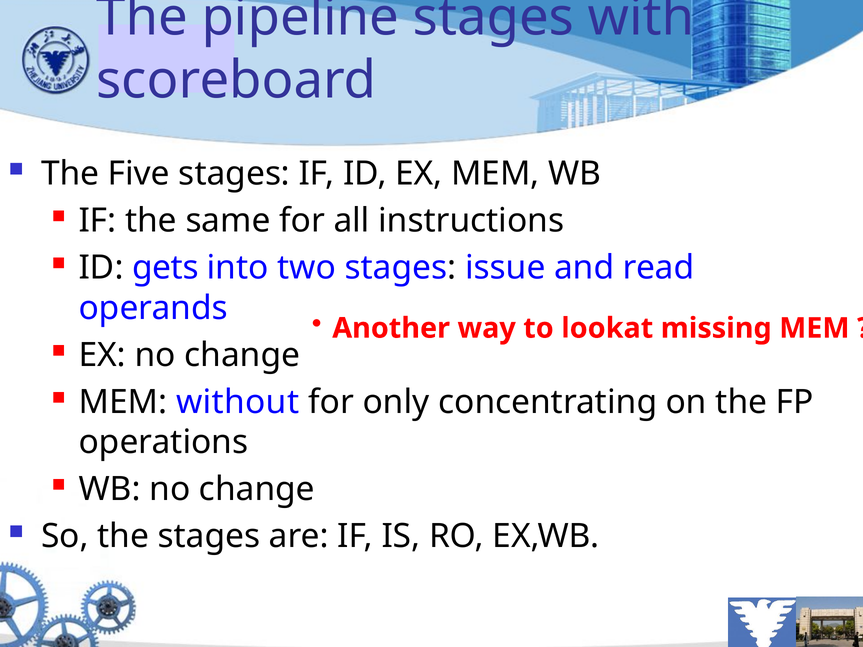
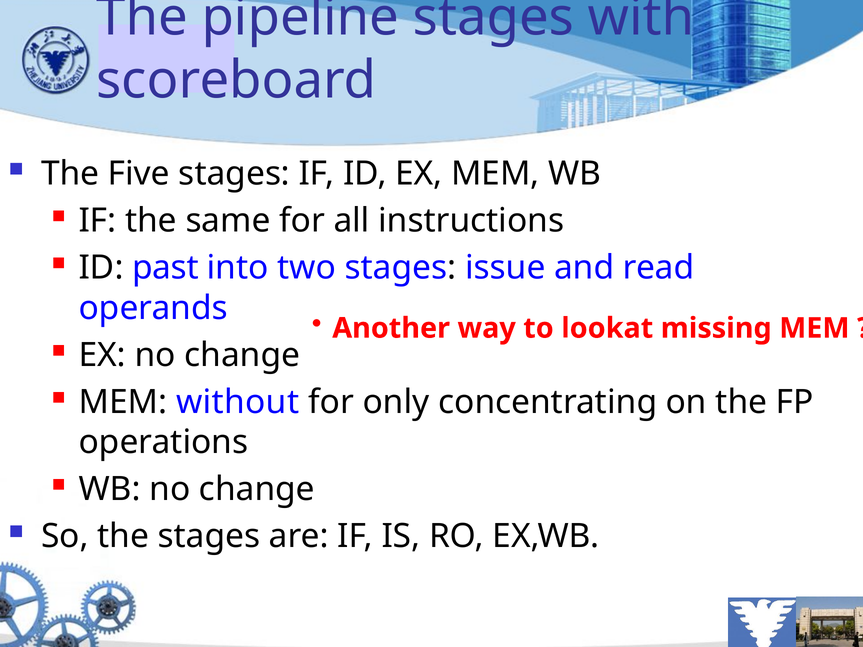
gets: gets -> past
